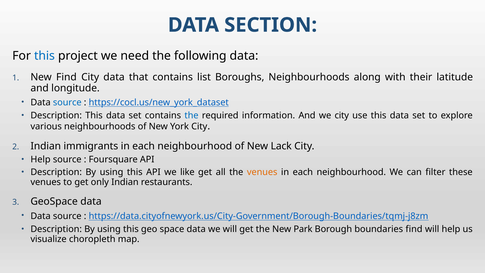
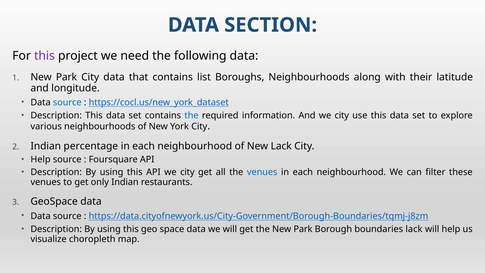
this at (45, 56) colour: blue -> purple
Find at (66, 77): Find -> Park
immigrants: immigrants -> percentage
API we like: like -> city
venues at (262, 172) colour: orange -> blue
boundaries find: find -> lack
